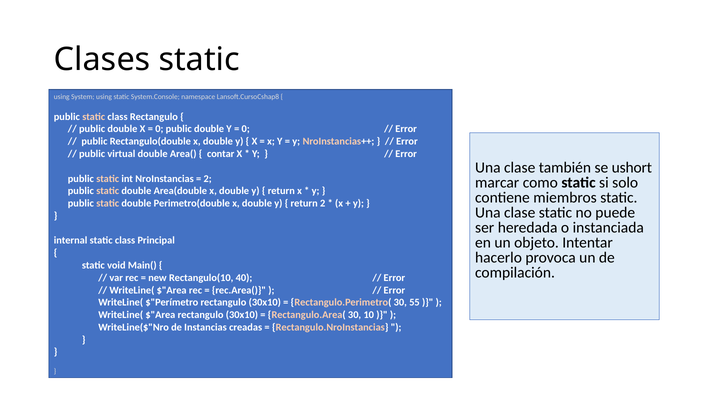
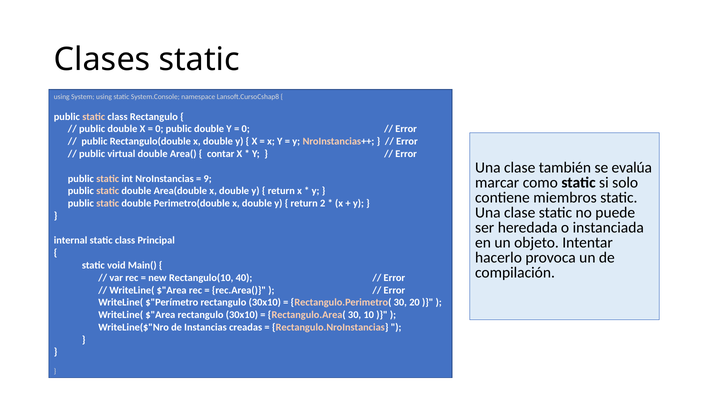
ushort: ushort -> evalúa
2 at (208, 179): 2 -> 9
55: 55 -> 20
